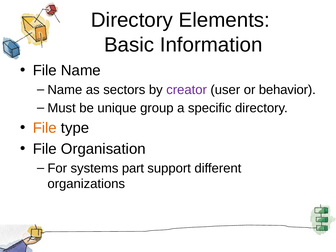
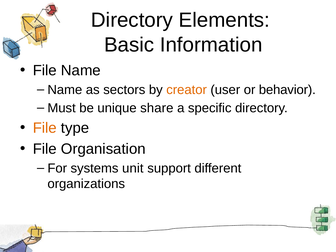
creator colour: purple -> orange
group: group -> share
part: part -> unit
